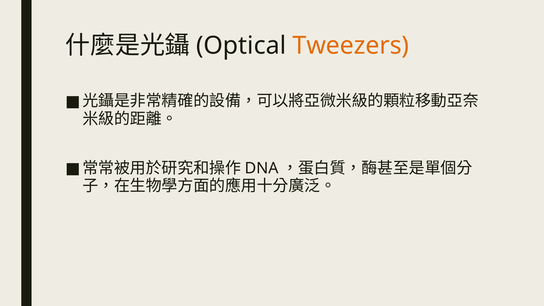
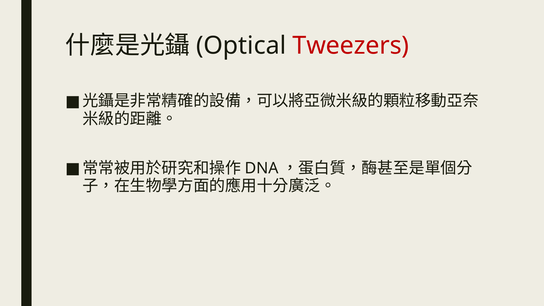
Tweezers colour: orange -> red
